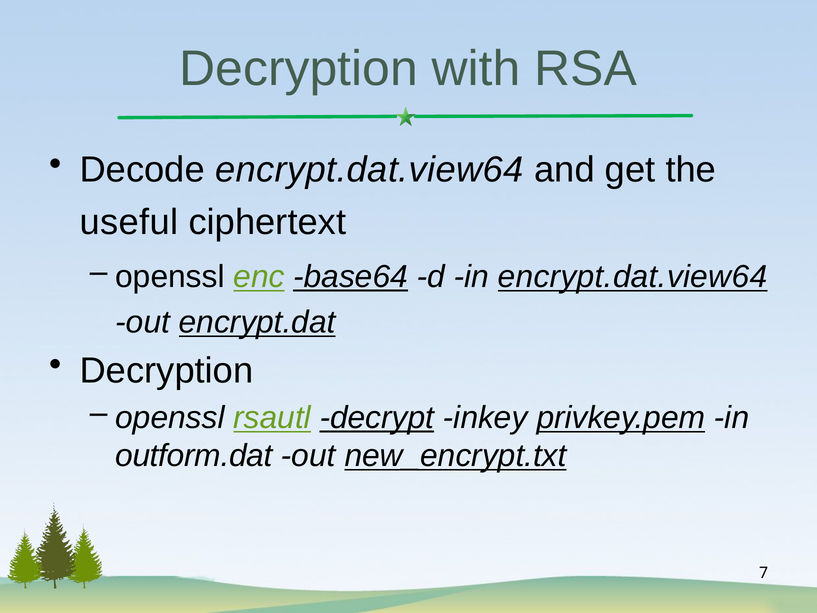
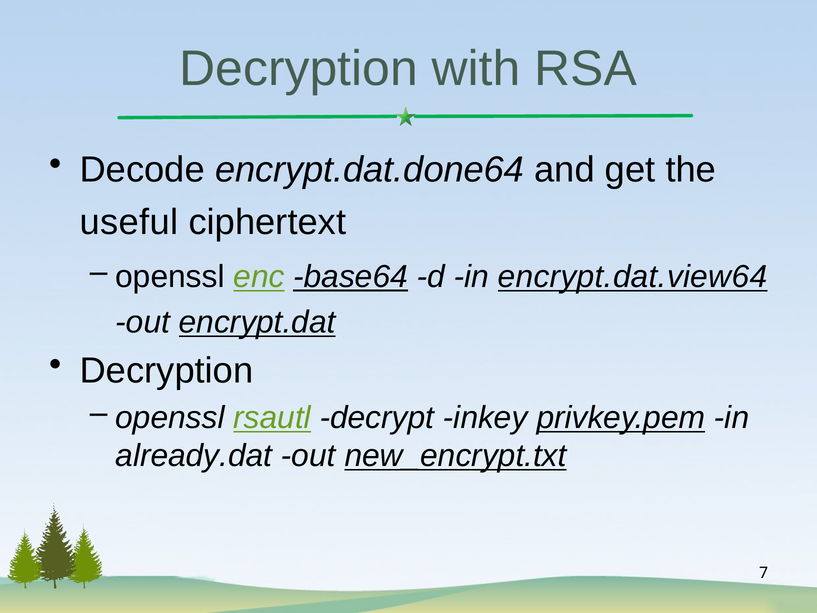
Decode encrypt.dat.view64: encrypt.dat.view64 -> encrypt.dat.done64
decrypt underline: present -> none
outform.dat: outform.dat -> already.dat
